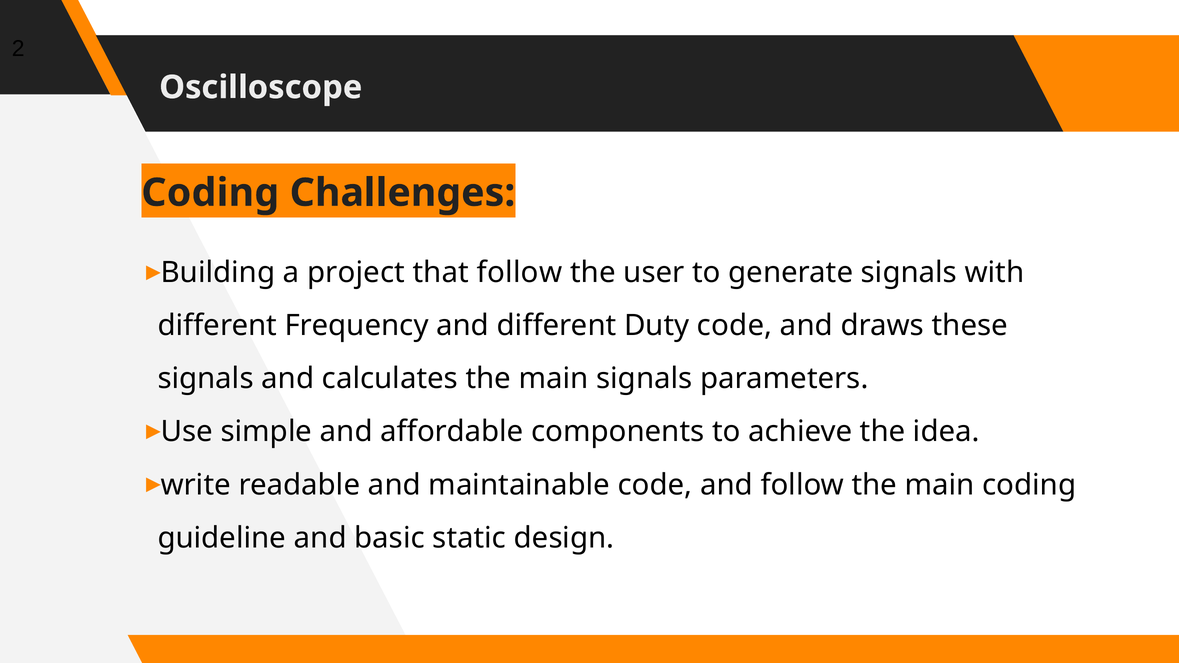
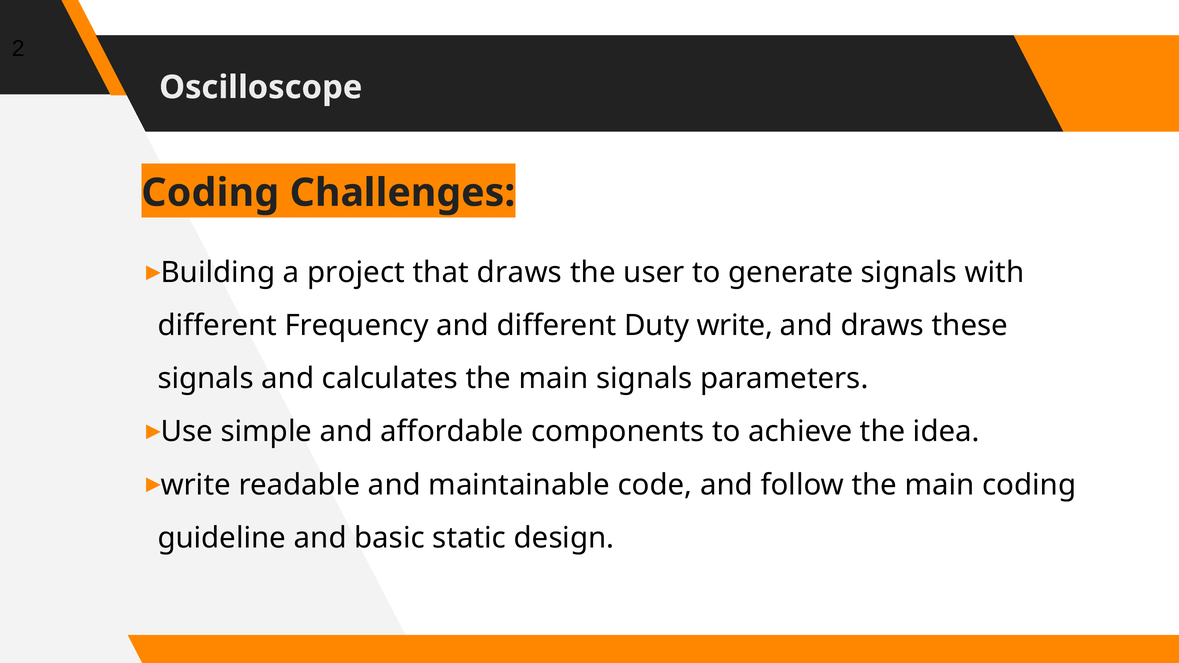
that follow: follow -> draws
Duty code: code -> write
